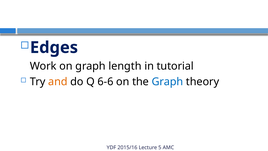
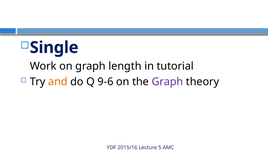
Edges: Edges -> Single
6-6: 6-6 -> 9-6
Graph at (167, 82) colour: blue -> purple
